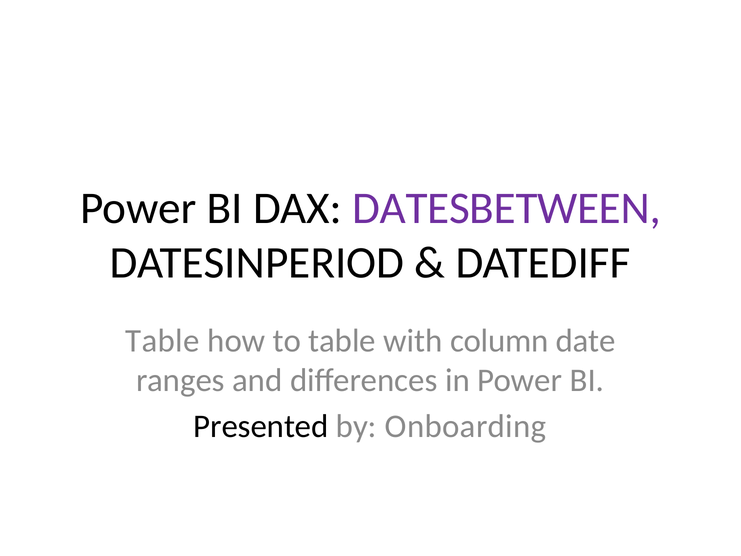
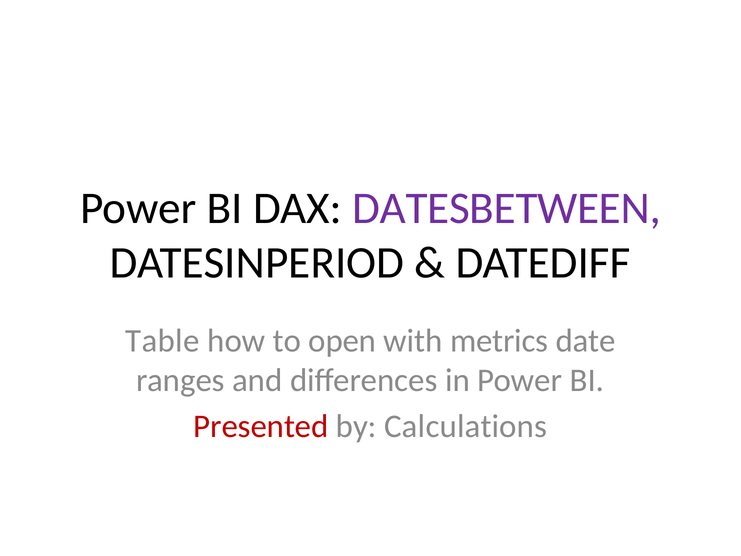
to table: table -> open
column: column -> metrics
Presented colour: black -> red
Onboarding: Onboarding -> Calculations
